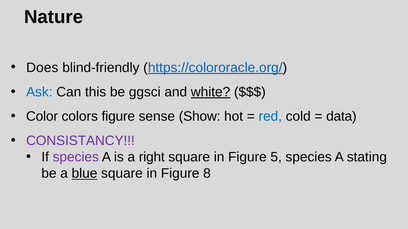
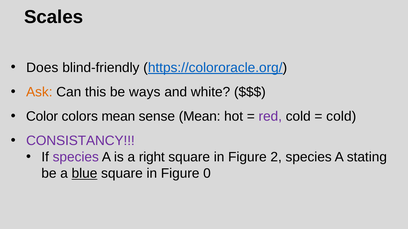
Nature: Nature -> Scales
Ask colour: blue -> orange
ggsci: ggsci -> ways
white underline: present -> none
colors figure: figure -> mean
sense Show: Show -> Mean
red colour: blue -> purple
data at (341, 117): data -> cold
5: 5 -> 2
8: 8 -> 0
